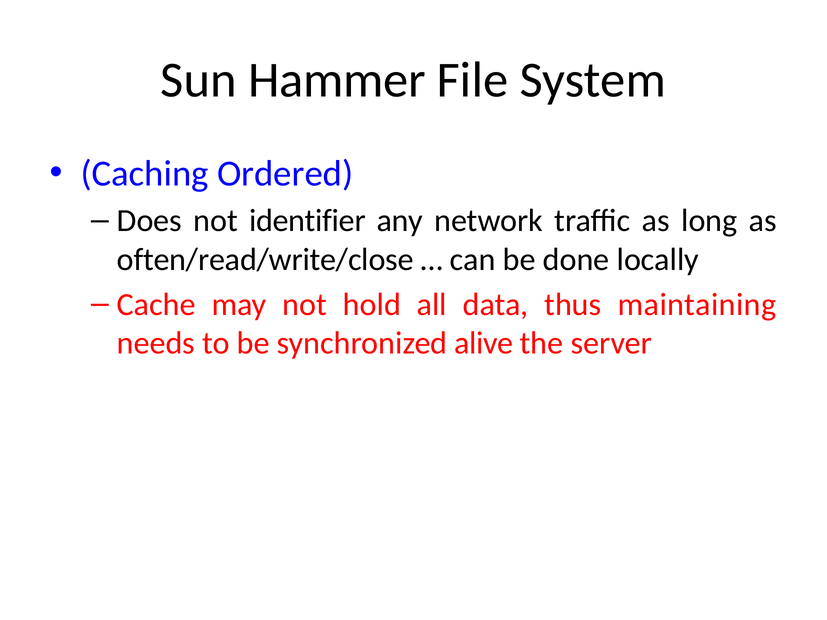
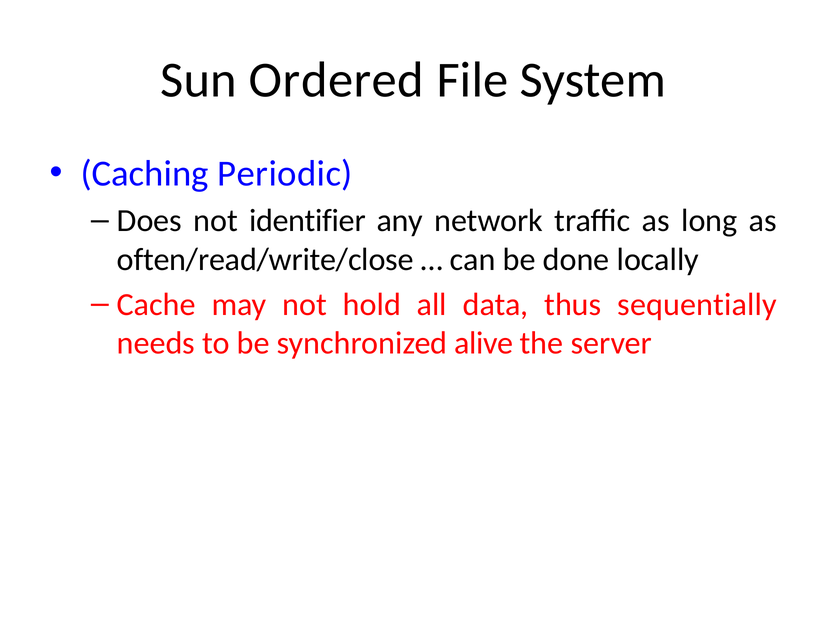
Hammer: Hammer -> Ordered
Ordered: Ordered -> Periodic
maintaining: maintaining -> sequentially
